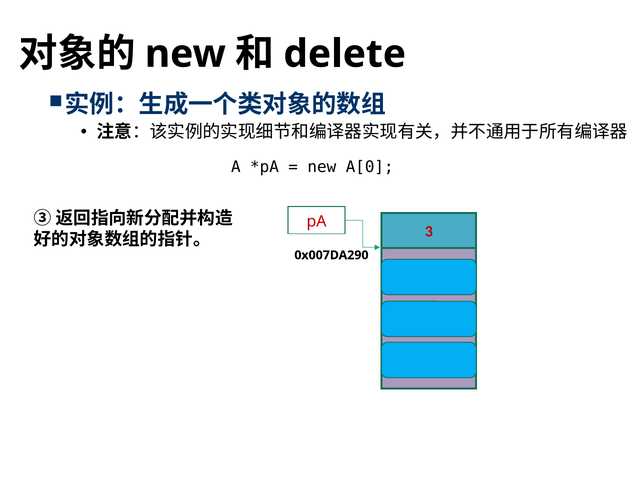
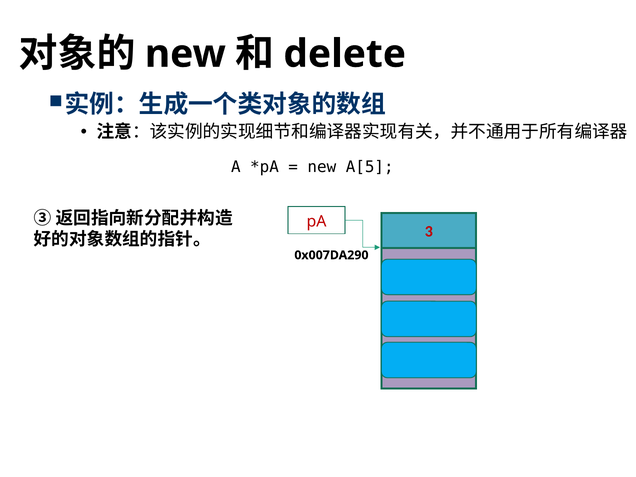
A[0: A[0 -> A[5
